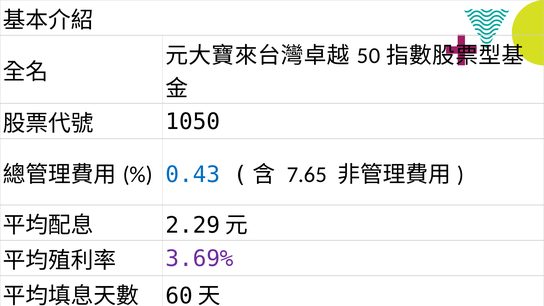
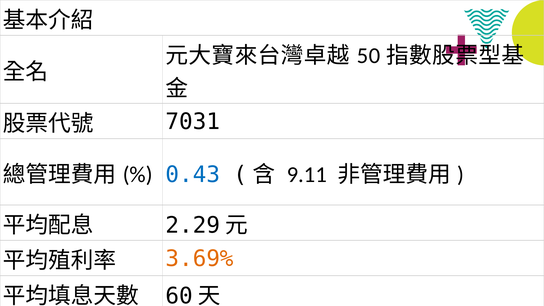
1050: 1050 -> 7031
7.65: 7.65 -> 9.11
3.69% colour: purple -> orange
